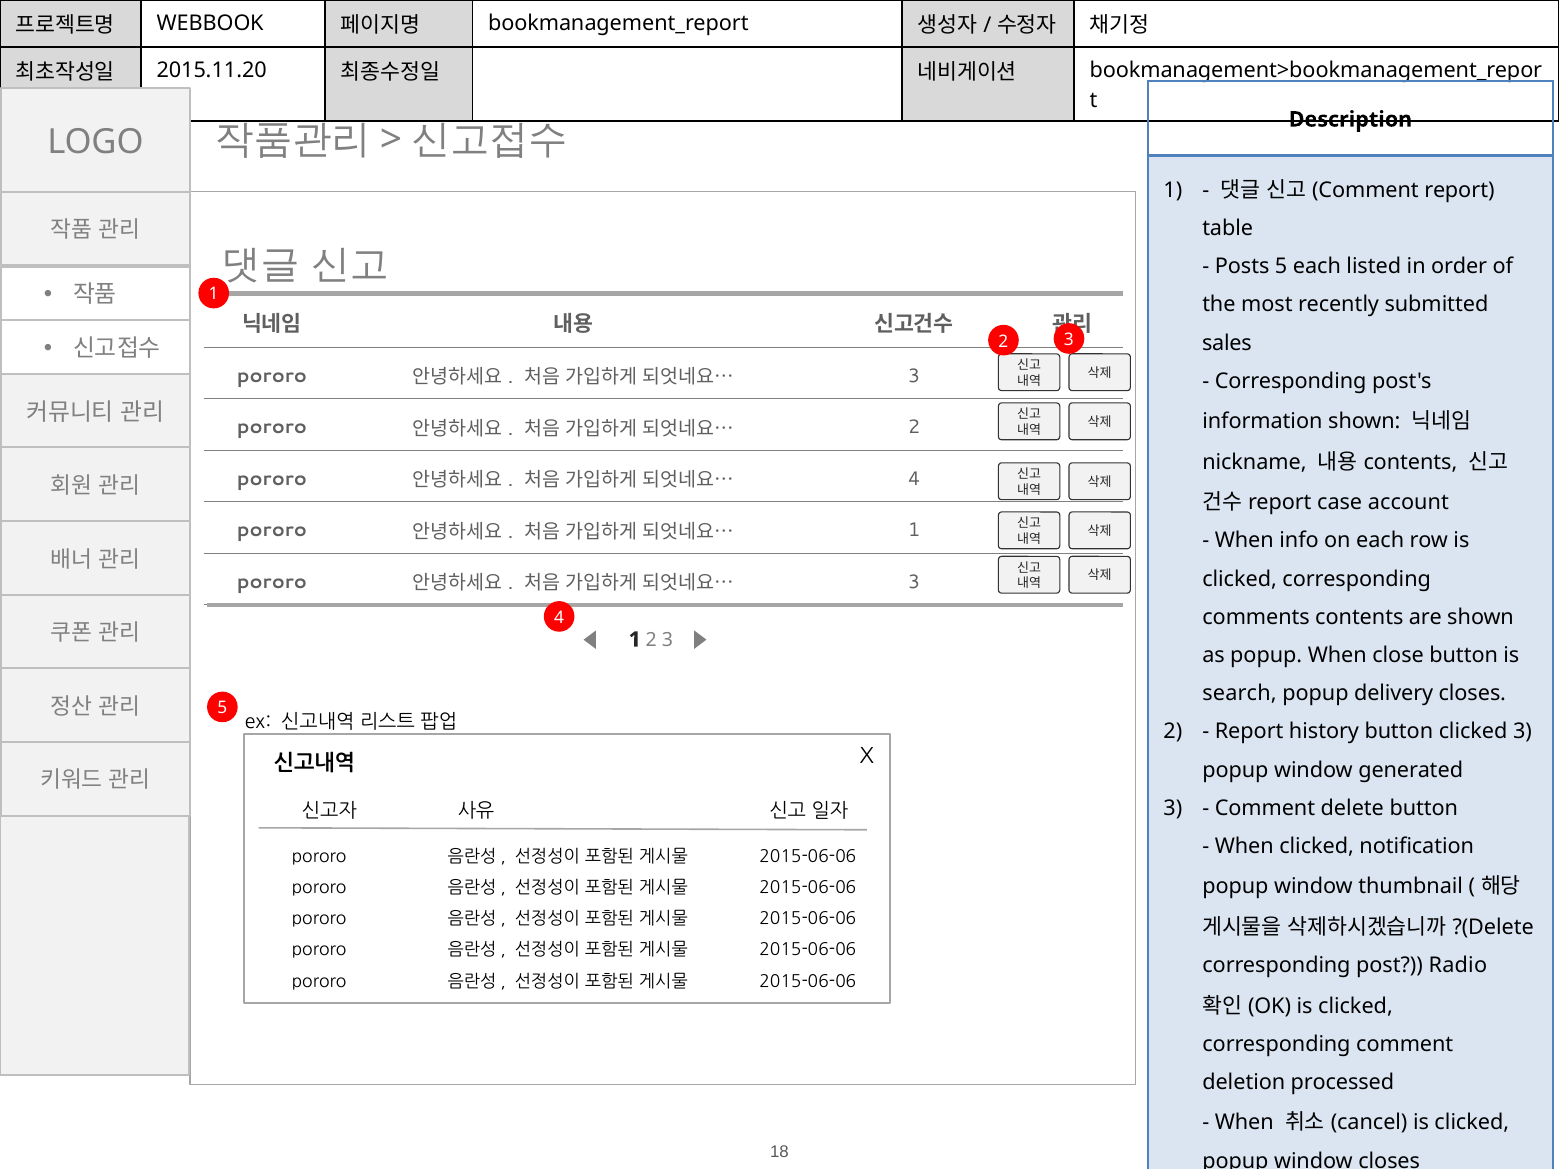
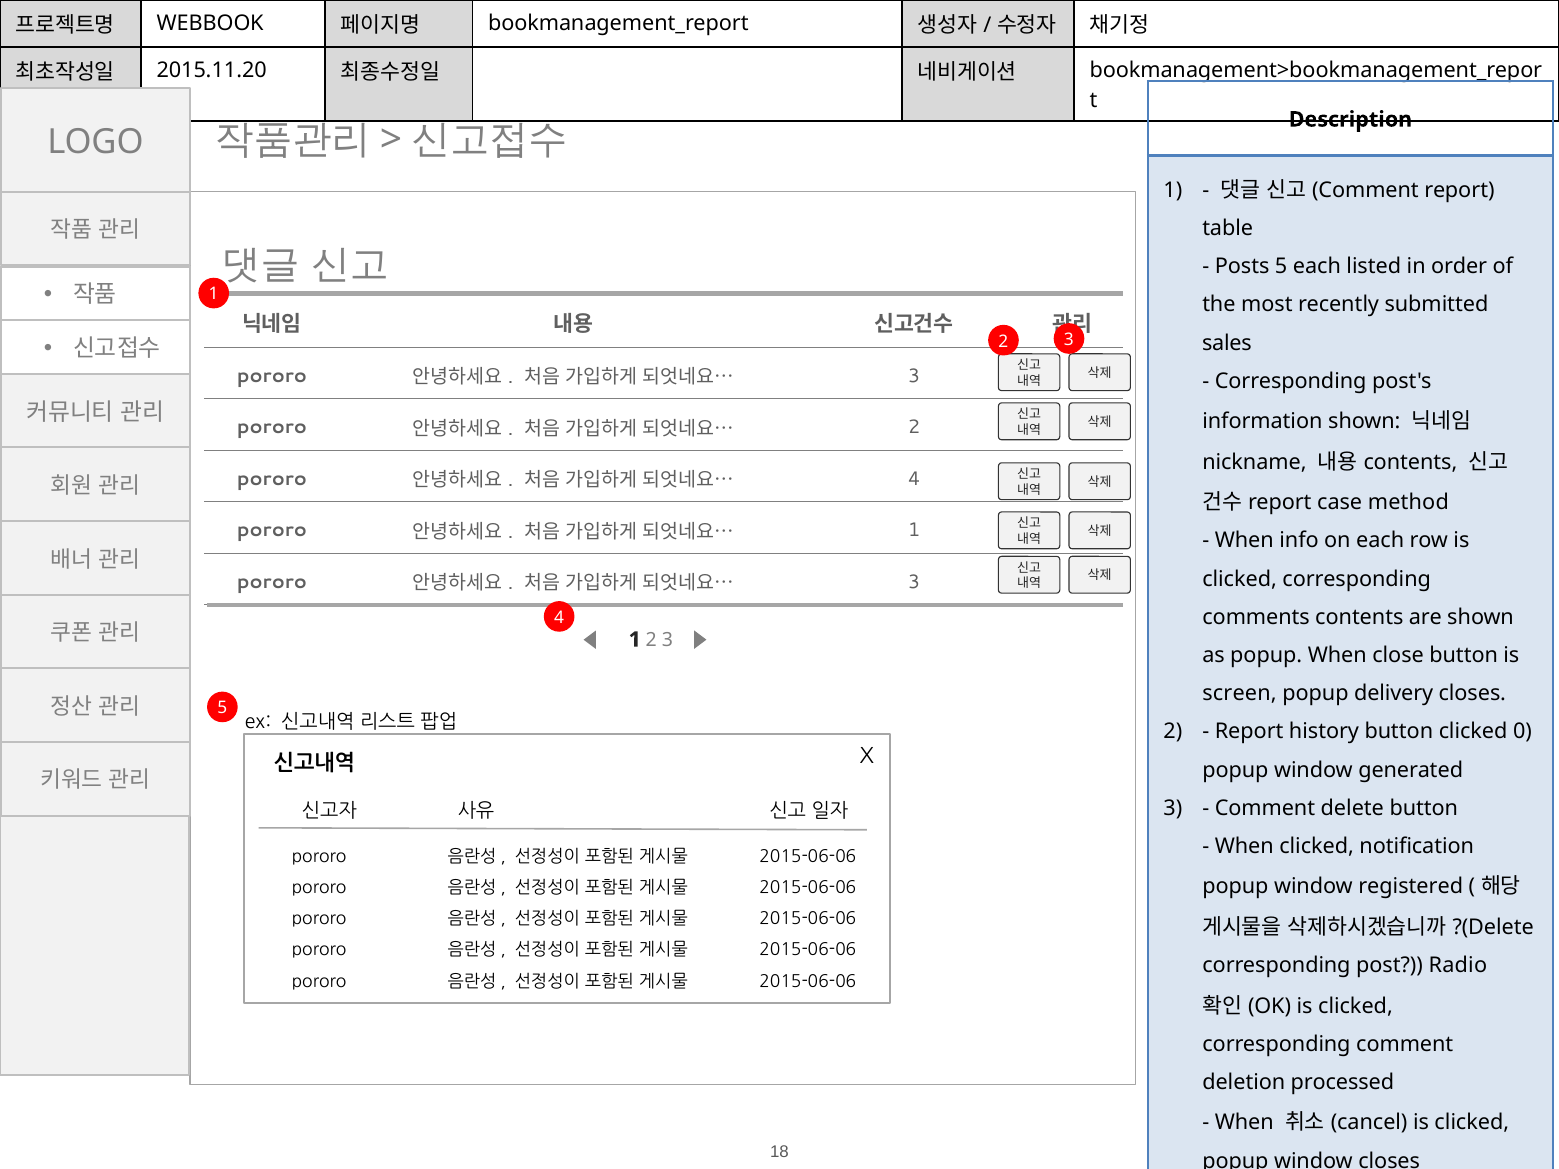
account: account -> method
search: search -> screen
clicked 3: 3 -> 0
thumbnail: thumbnail -> registered
